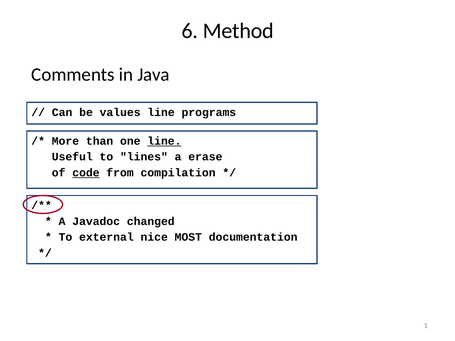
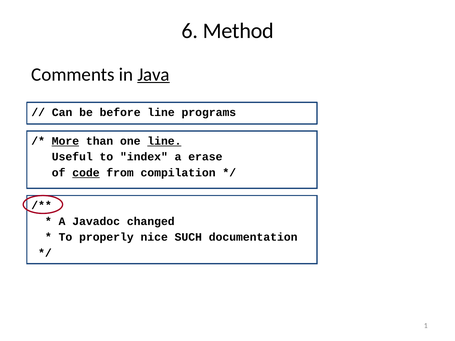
Java underline: none -> present
values: values -> before
More underline: none -> present
lines: lines -> index
external: external -> properly
MOST: MOST -> SUCH
